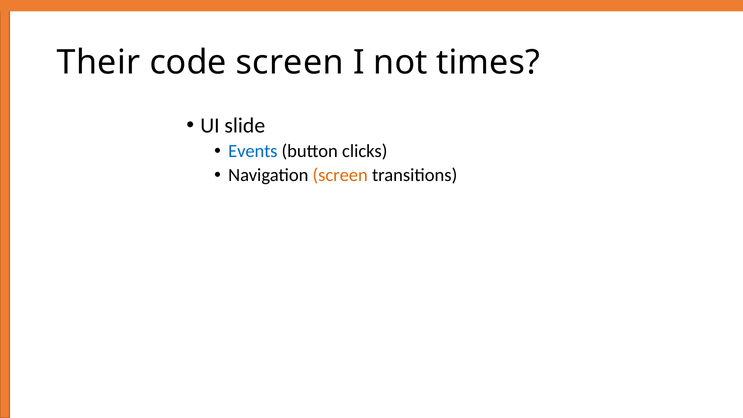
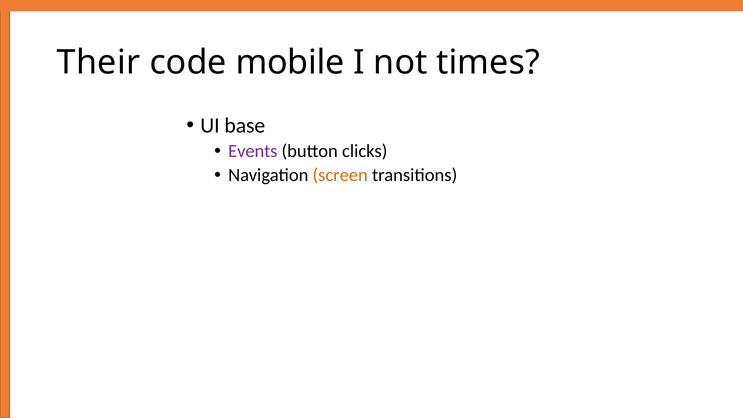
code screen: screen -> mobile
slide: slide -> base
Events colour: blue -> purple
